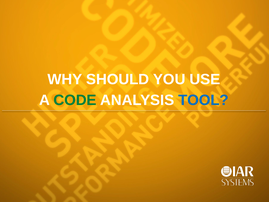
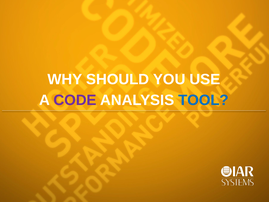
CODE colour: green -> purple
